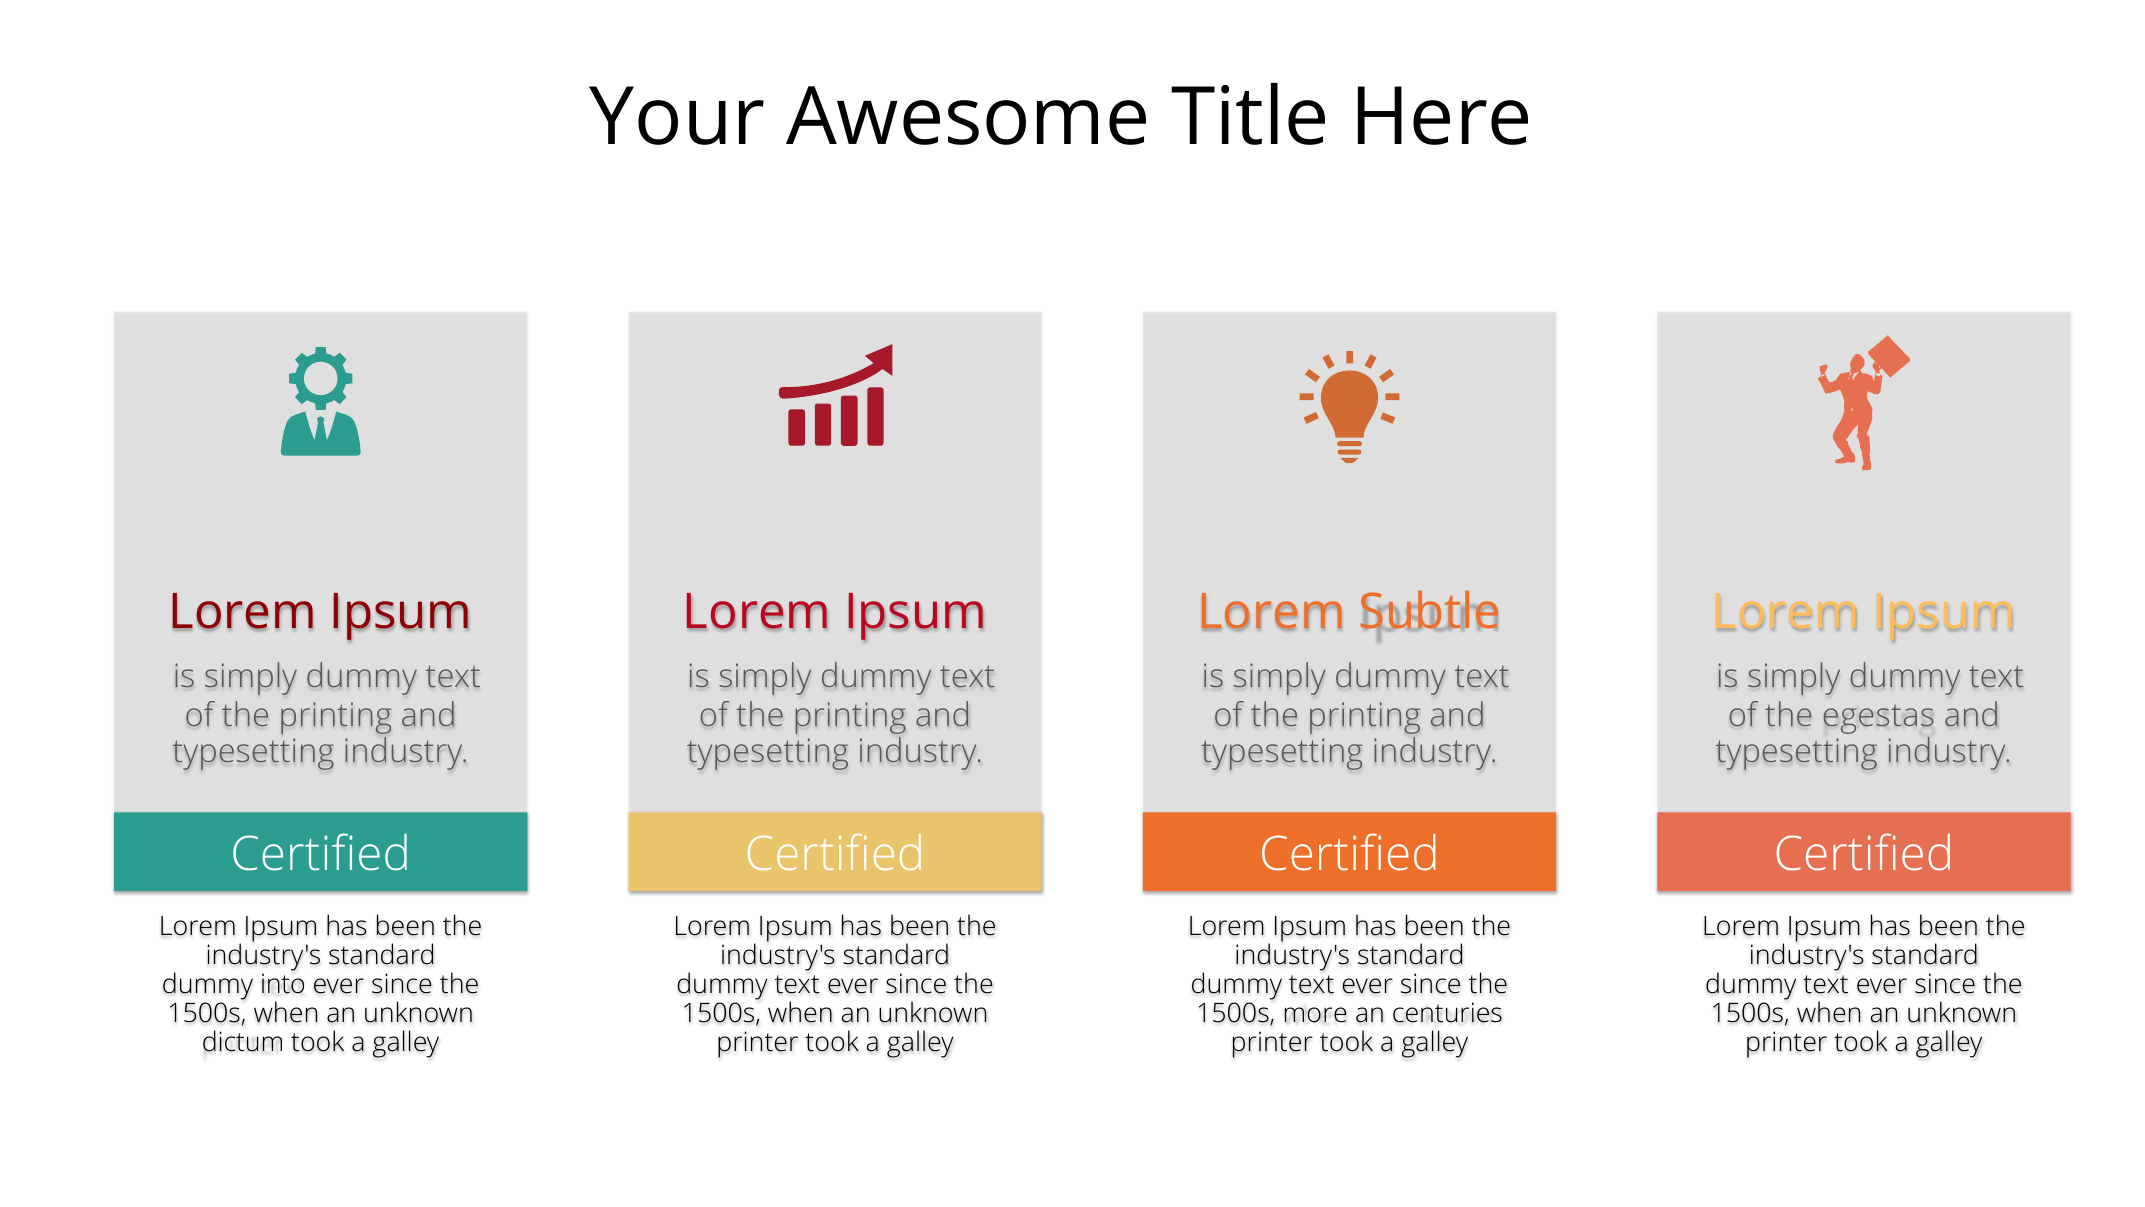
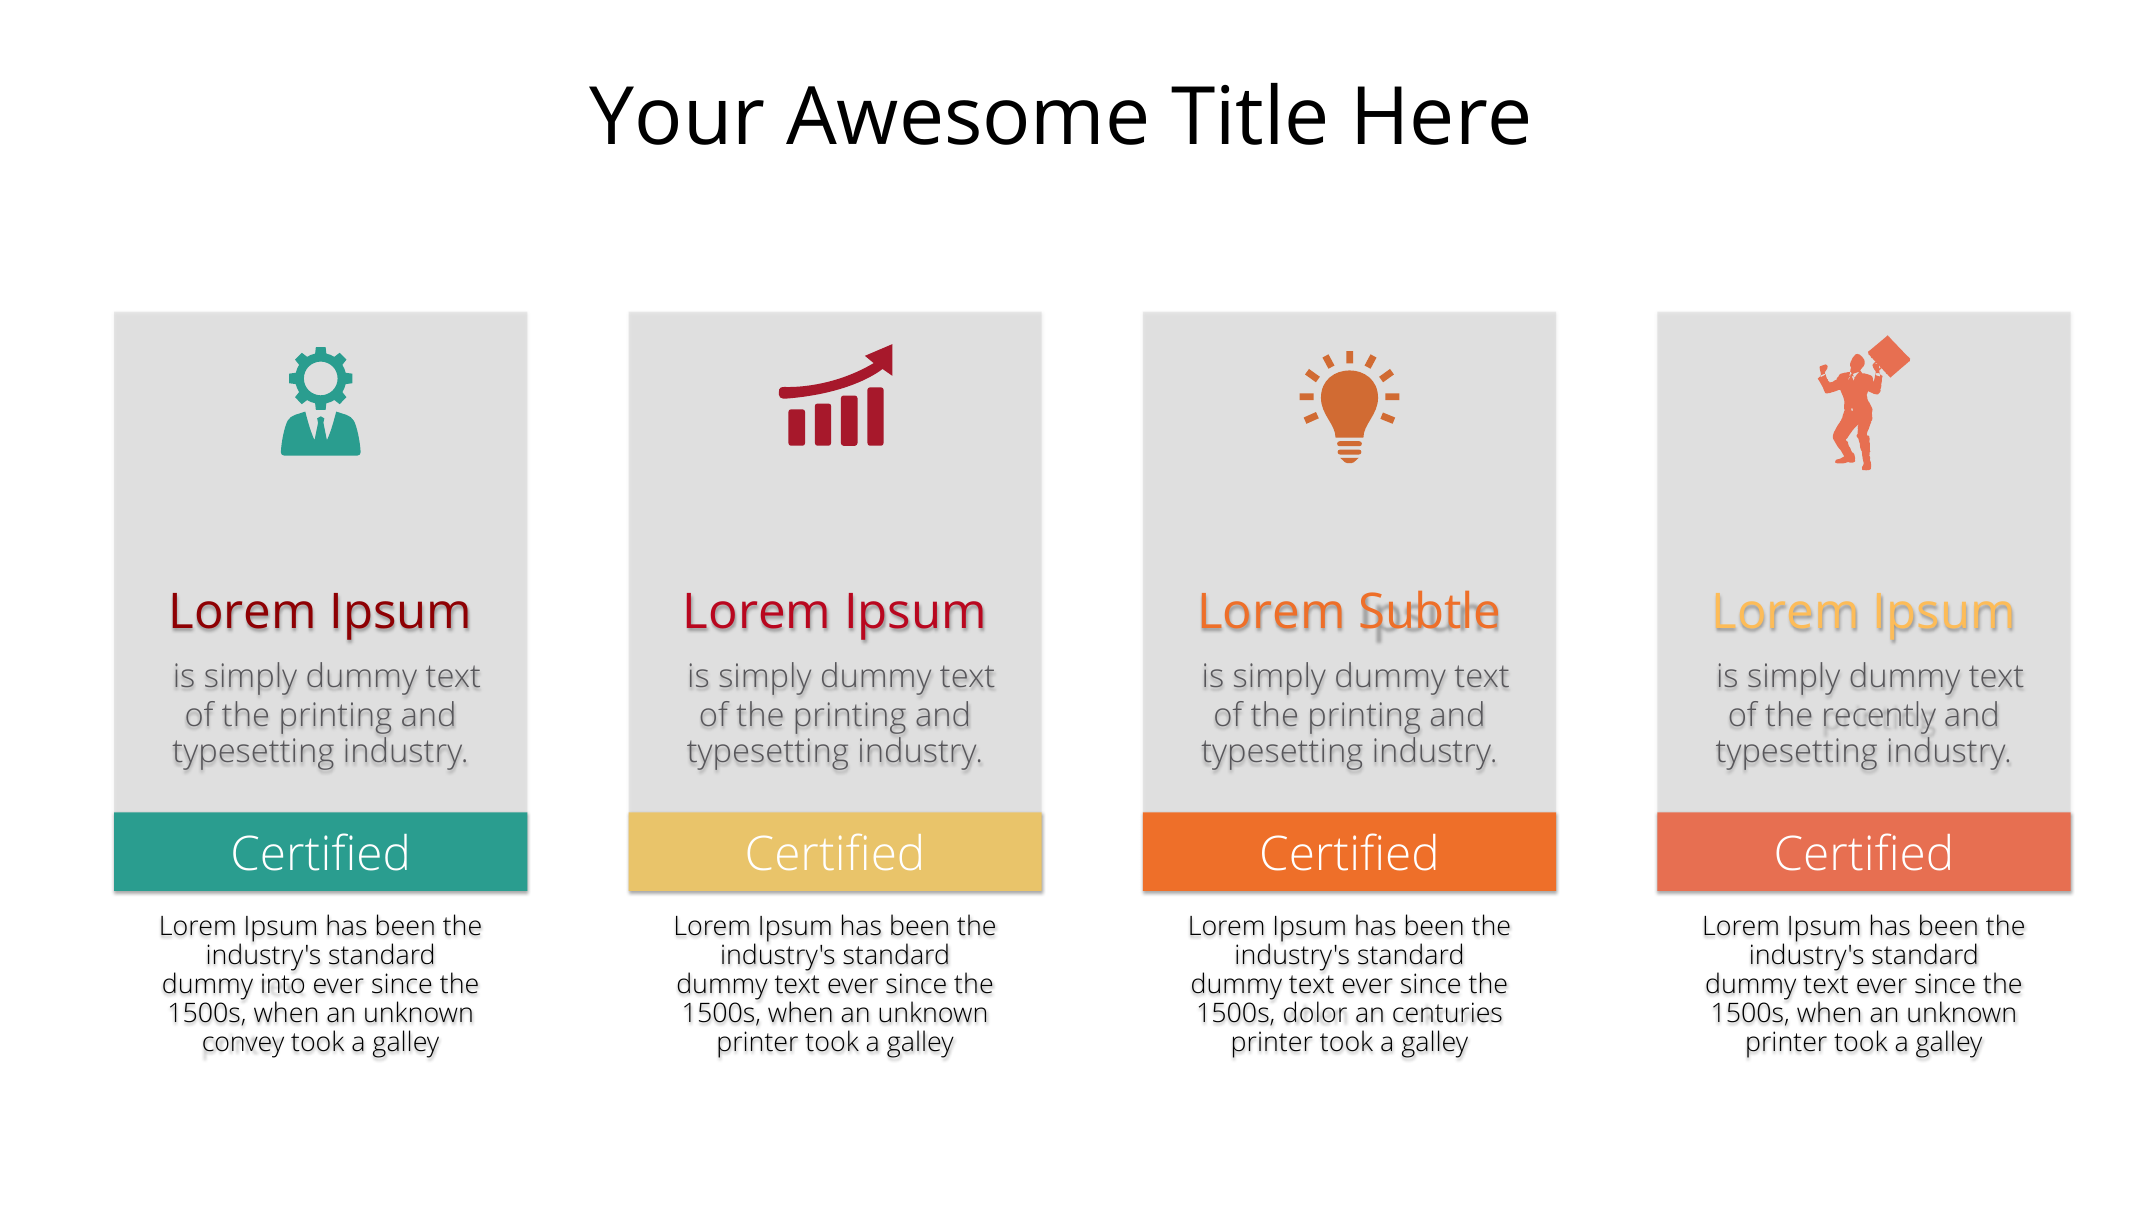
egestas: egestas -> recently
more: more -> dolor
dictum: dictum -> convey
